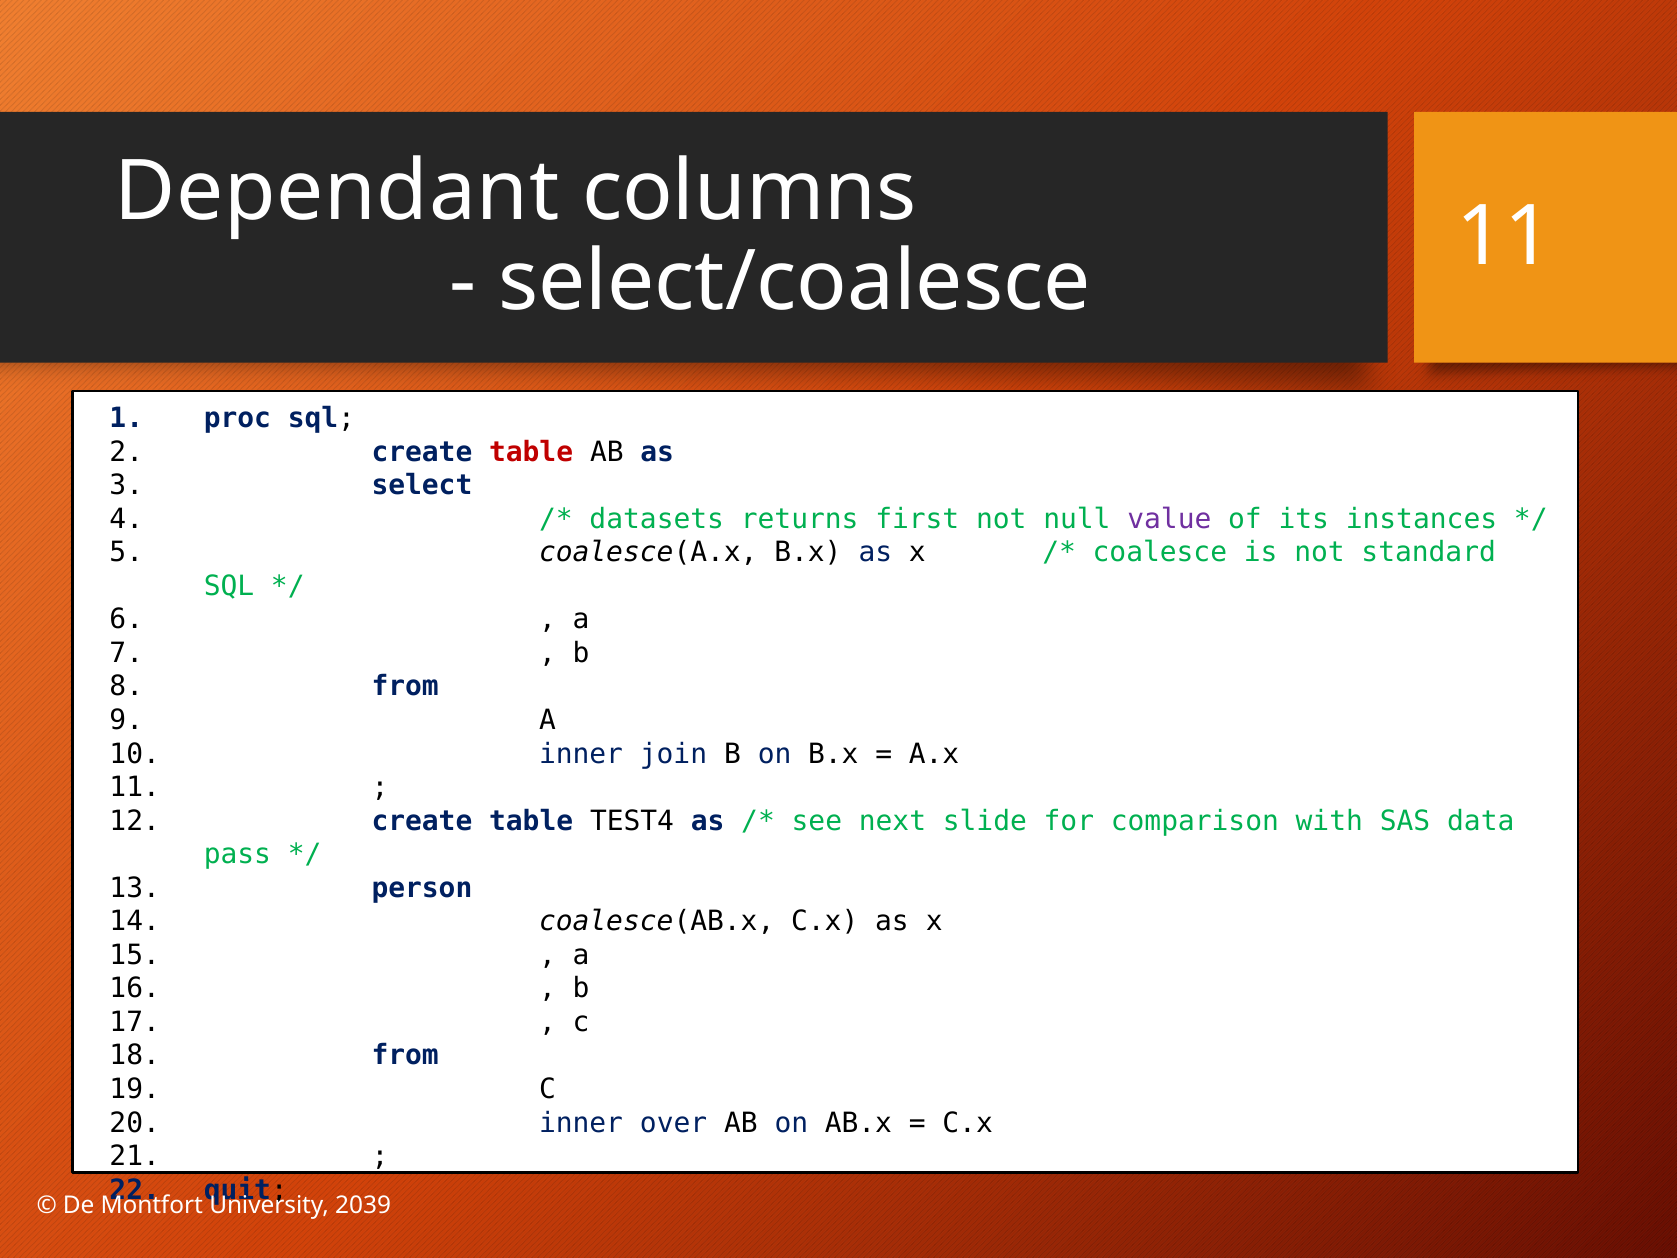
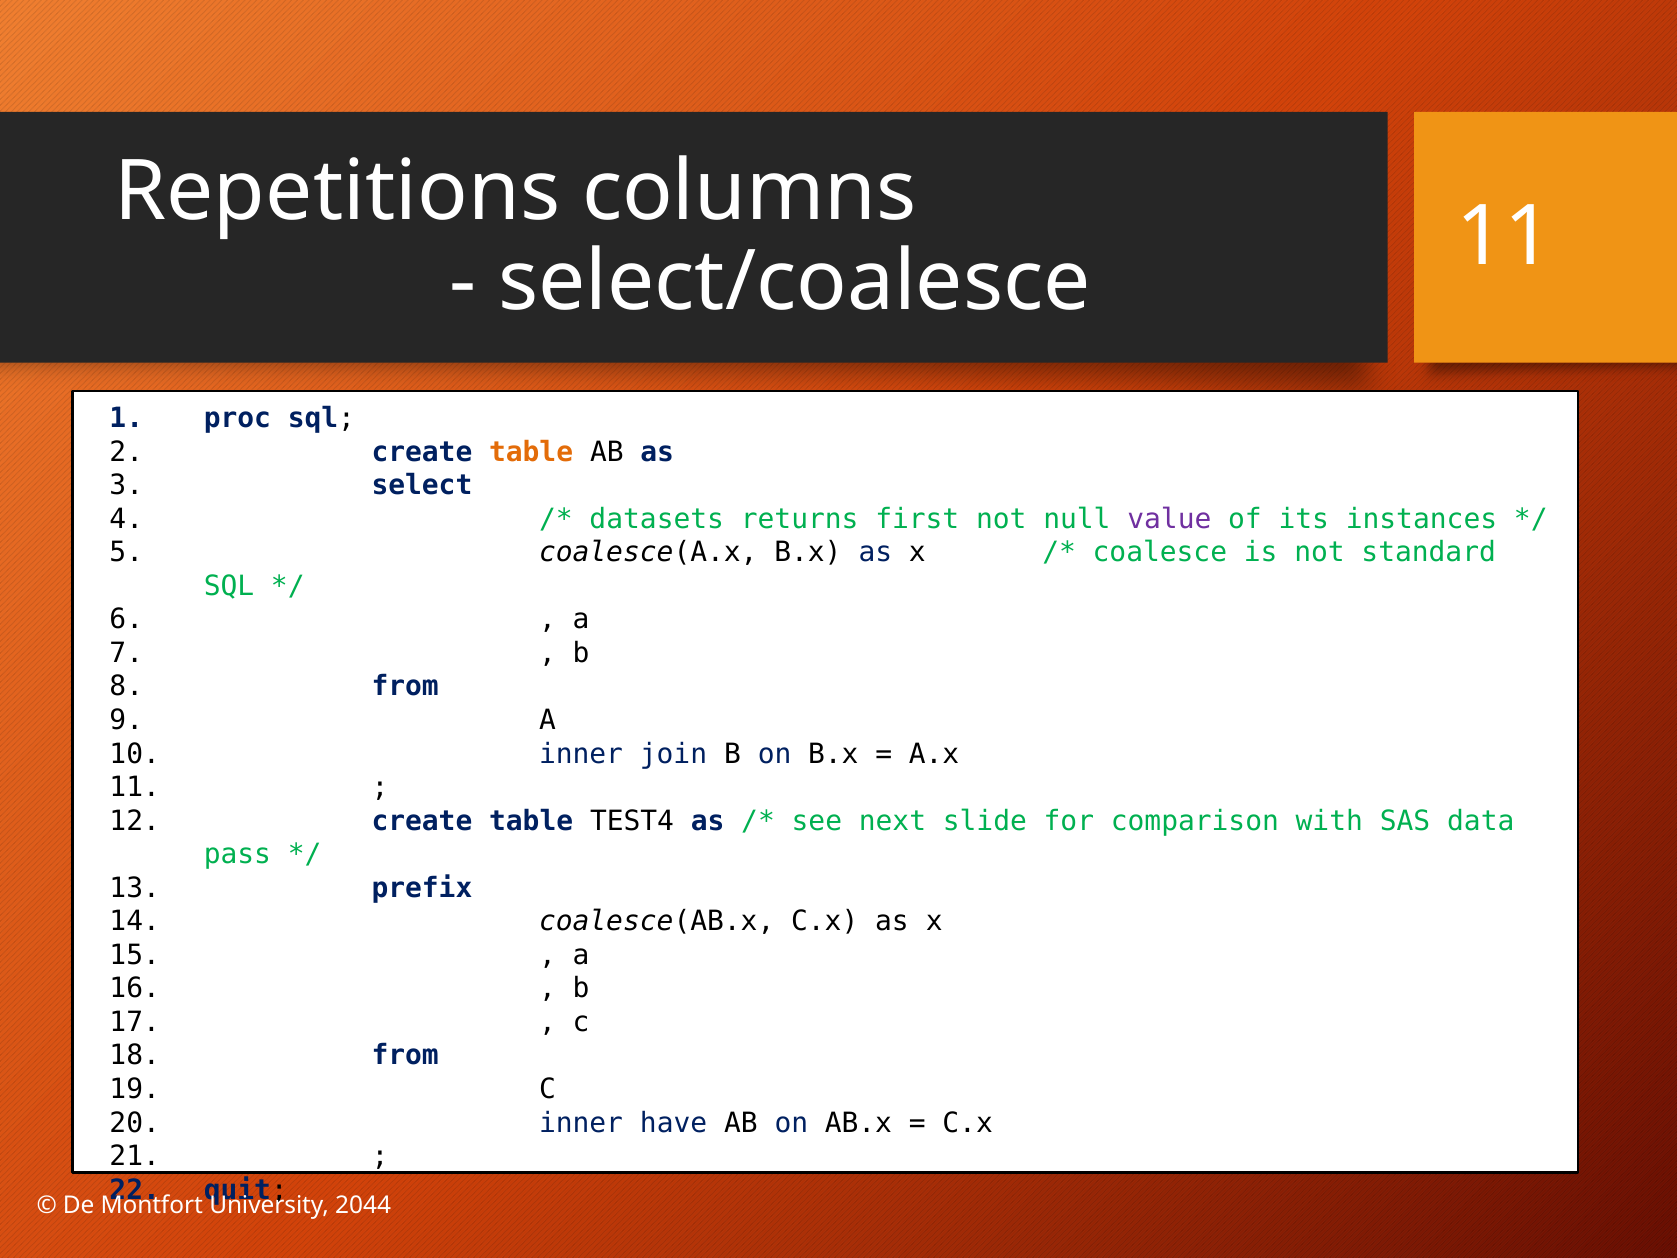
Dependant: Dependant -> Repetitions
table at (531, 452) colour: red -> orange
person: person -> prefix
over: over -> have
2039: 2039 -> 2044
